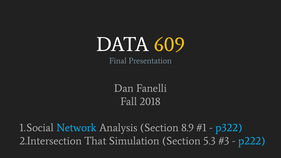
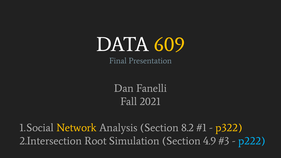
2018: 2018 -> 2021
Network colour: light blue -> yellow
8.9: 8.9 -> 8.2
p322 colour: light blue -> yellow
That: That -> Root
5.3: 5.3 -> 4.9
